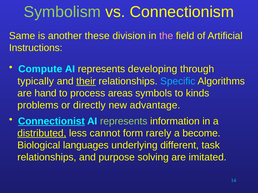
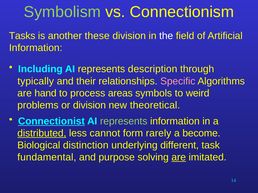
Same: Same -> Tasks
the colour: pink -> white
Instructions at (36, 48): Instructions -> Information
Compute: Compute -> Including
developing: developing -> description
their underline: present -> none
Specific colour: light blue -> pink
kinds: kinds -> weird
or directly: directly -> division
advantage: advantage -> theoretical
languages: languages -> distinction
relationships at (47, 158): relationships -> fundamental
are at (179, 158) underline: none -> present
